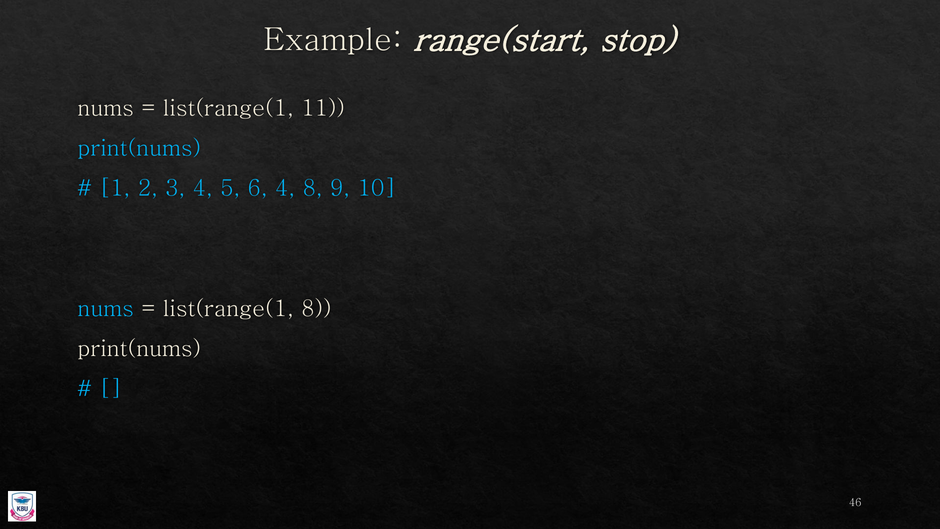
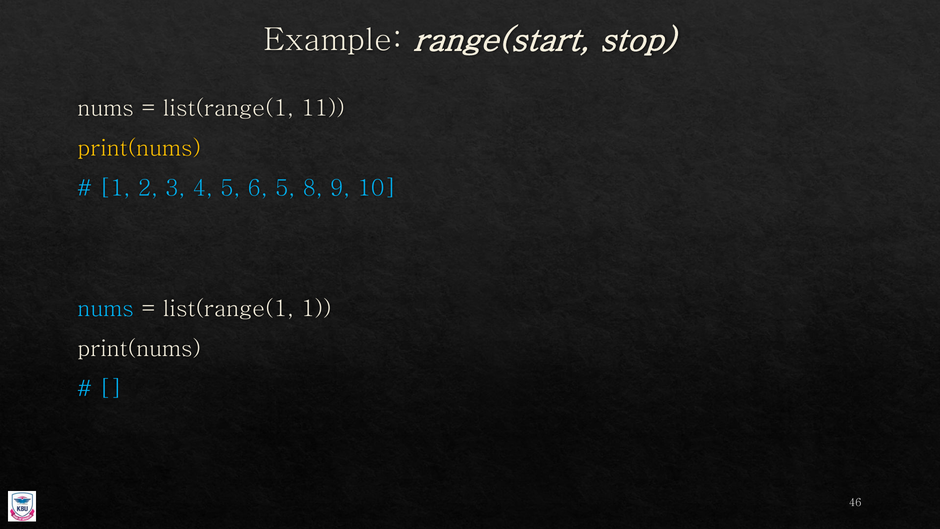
print(nums at (139, 148) colour: light blue -> yellow
6 4: 4 -> 5
list(range(1 8: 8 -> 1
